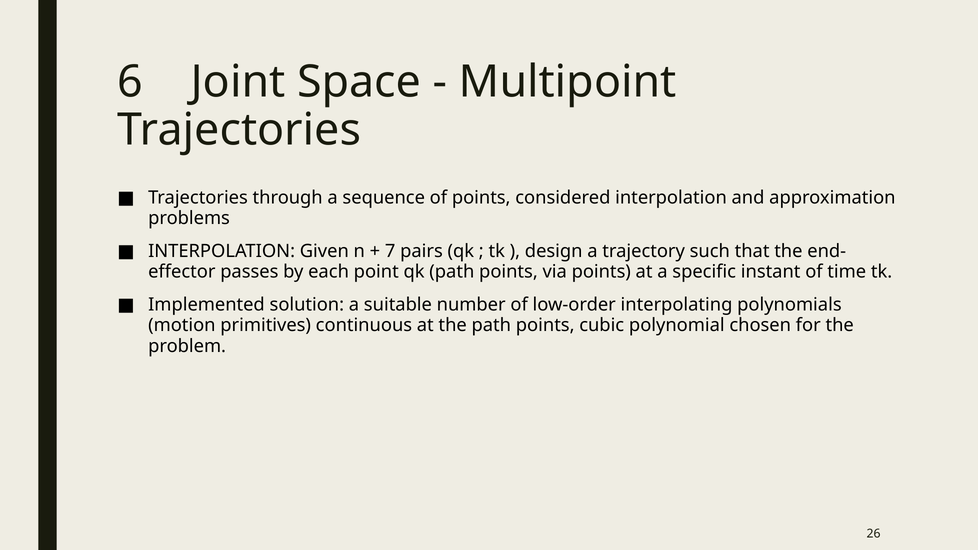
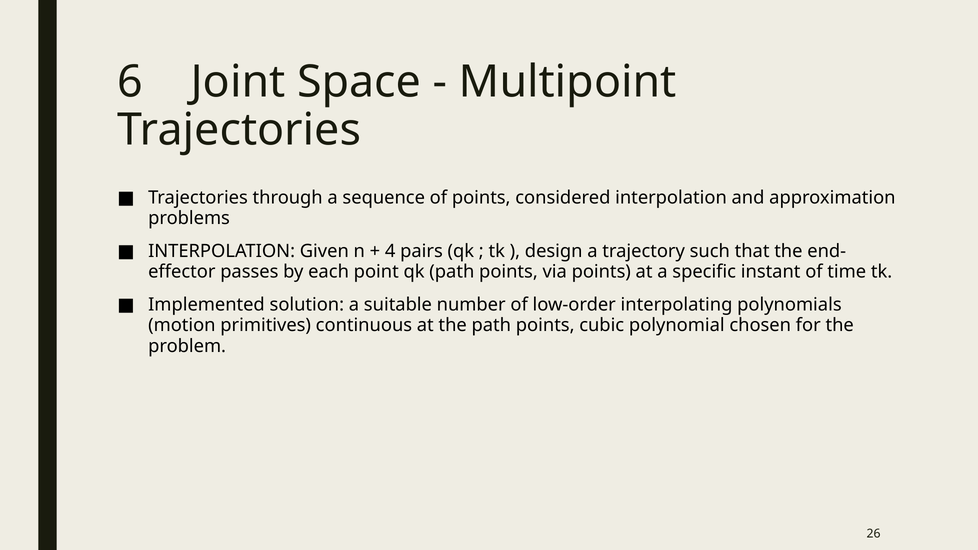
7: 7 -> 4
